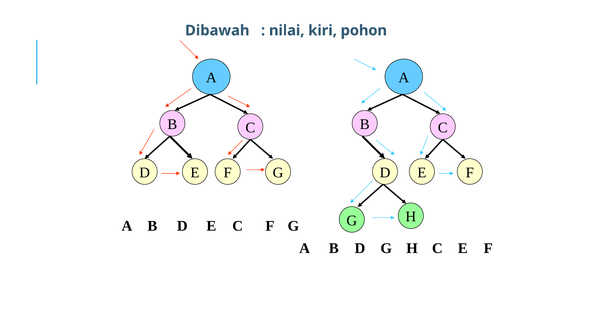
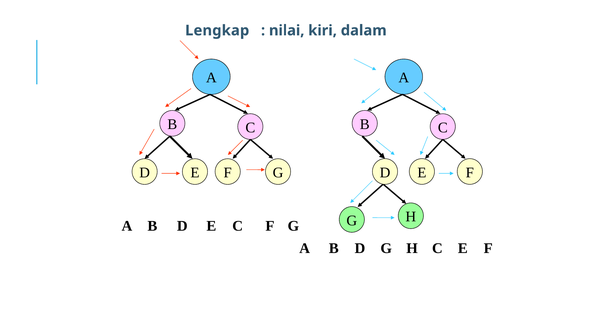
Dibawah: Dibawah -> Lengkap
pohon: pohon -> dalam
